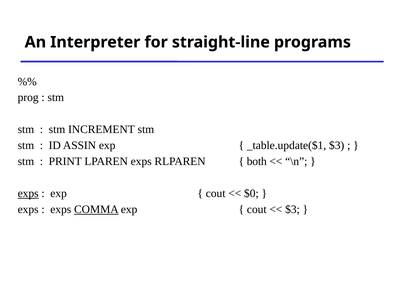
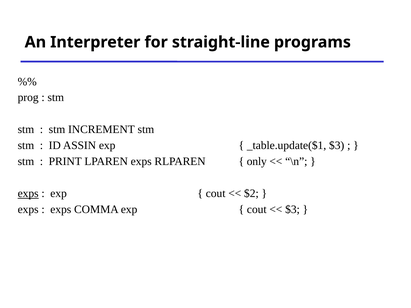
both: both -> only
$0: $0 -> $2
COMMA underline: present -> none
